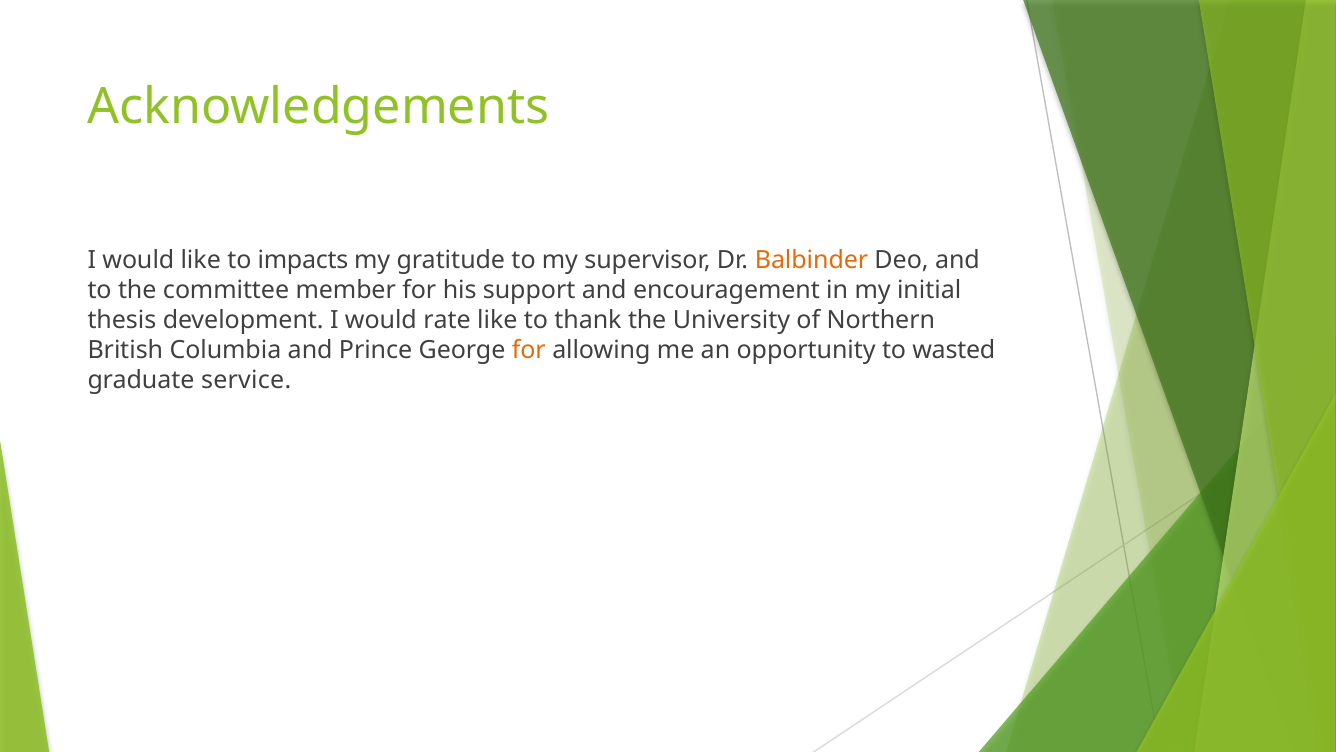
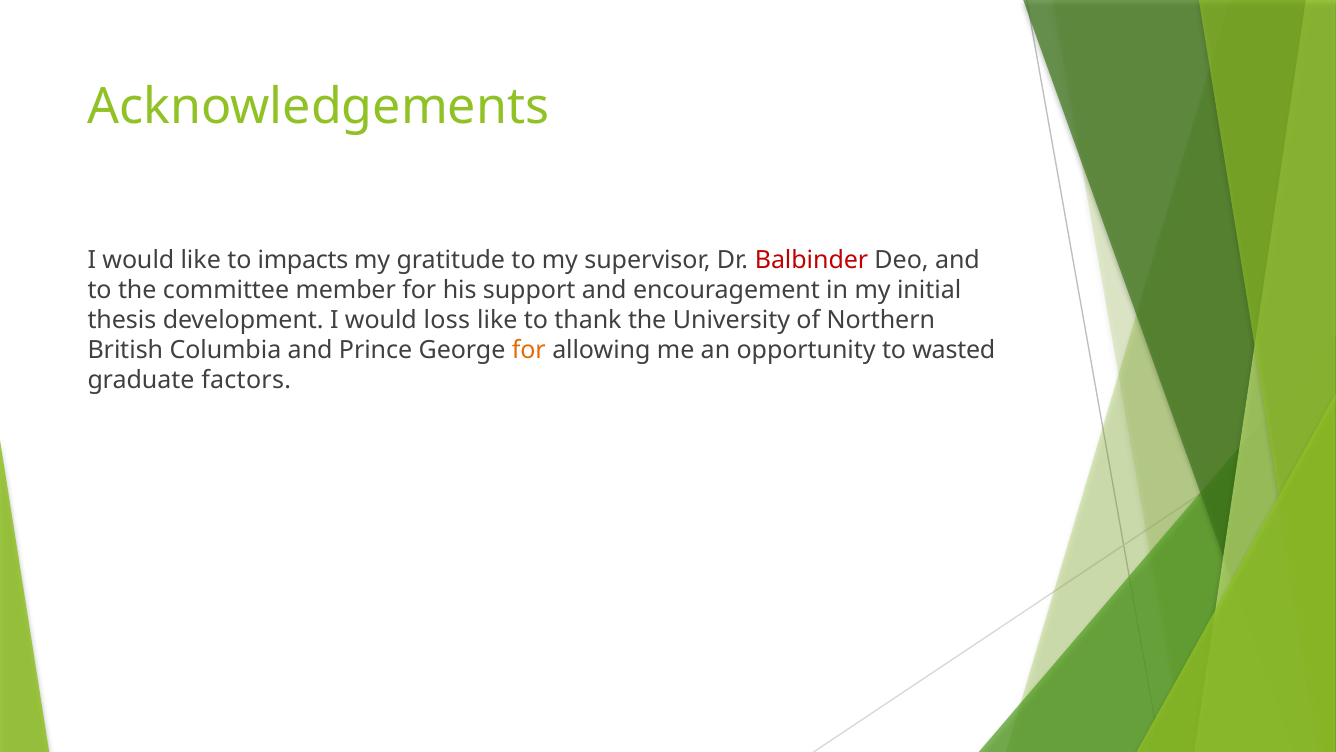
Balbinder colour: orange -> red
rate: rate -> loss
service: service -> factors
